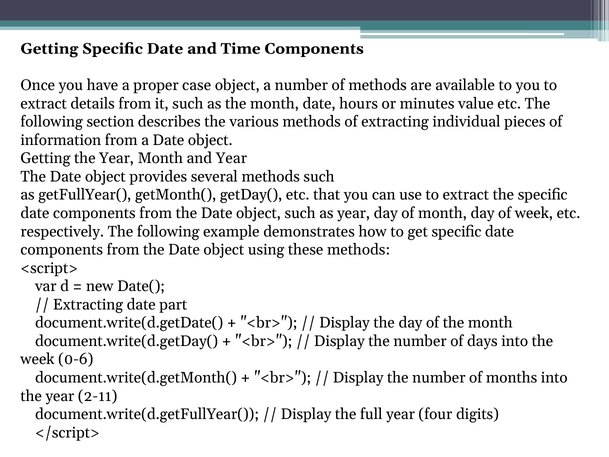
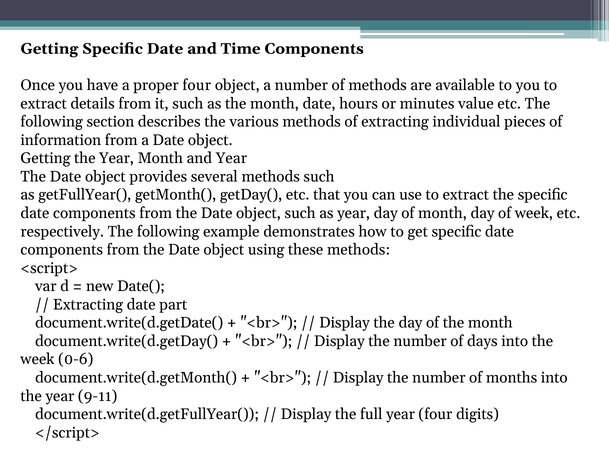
proper case: case -> four
2-11: 2-11 -> 9-11
